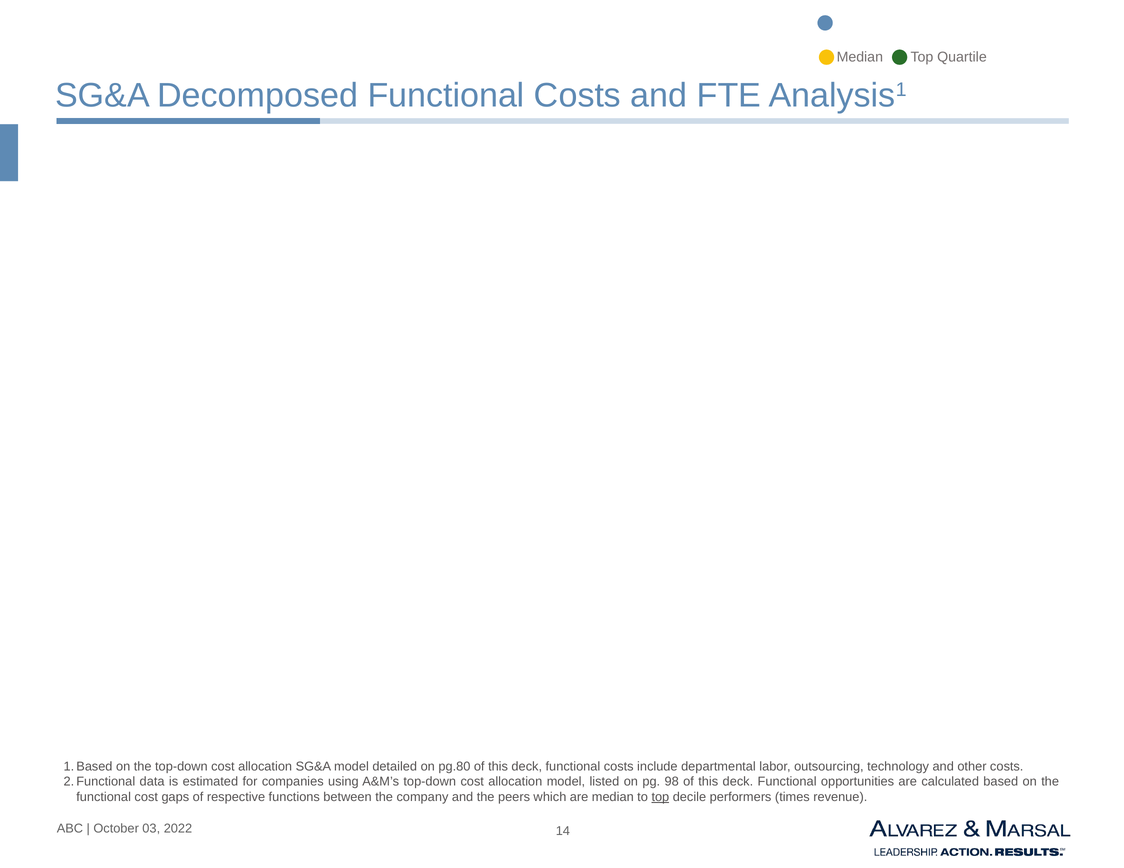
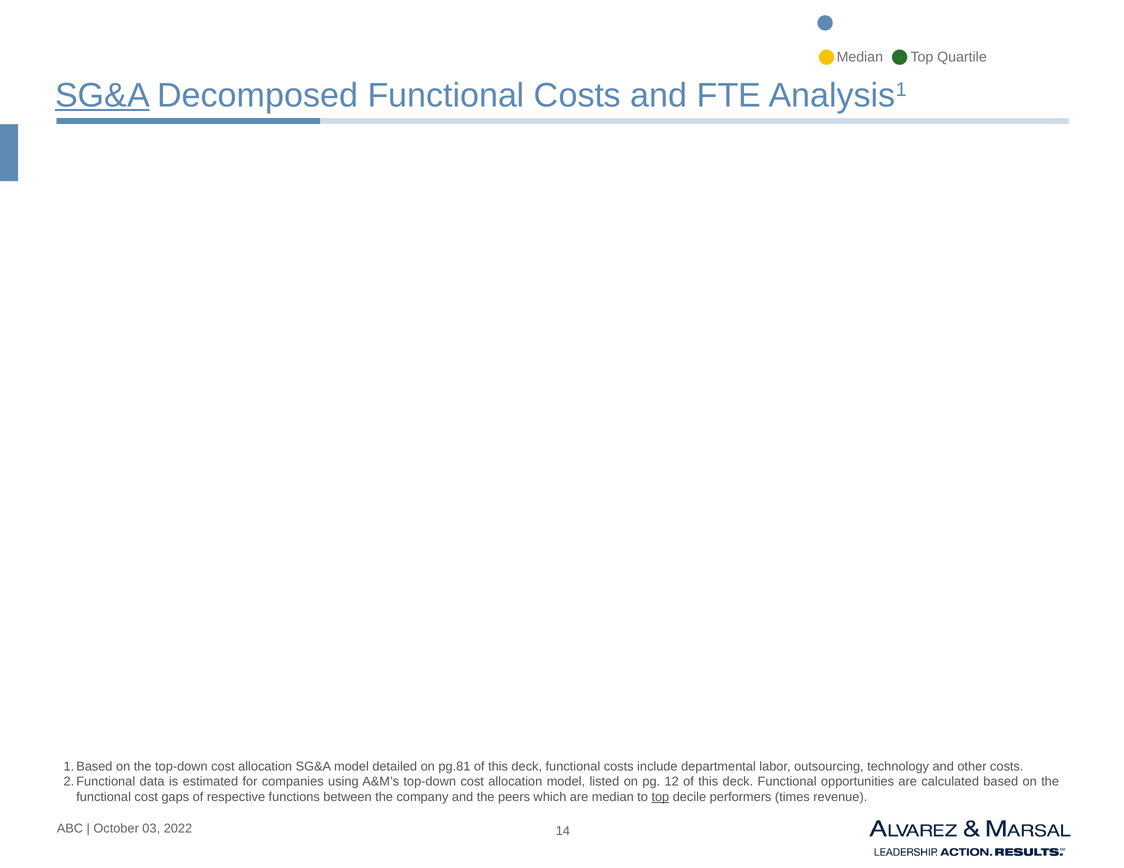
SG&A at (102, 95) underline: none -> present
pg.80: pg.80 -> pg.81
98: 98 -> 12
